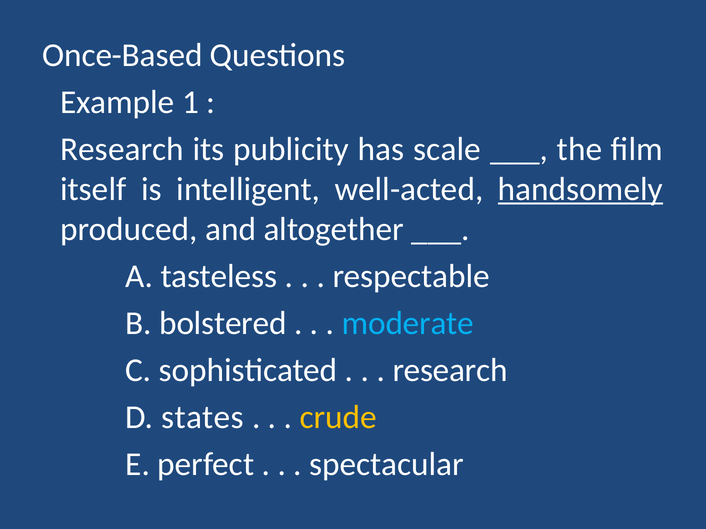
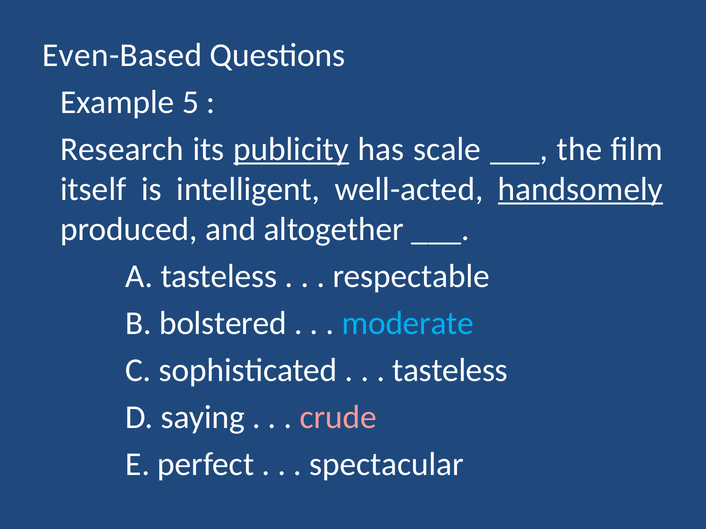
Once-Based: Once-Based -> Even-Based
1: 1 -> 5
publicity underline: none -> present
research at (450, 371): research -> tasteless
states: states -> saying
crude colour: yellow -> pink
